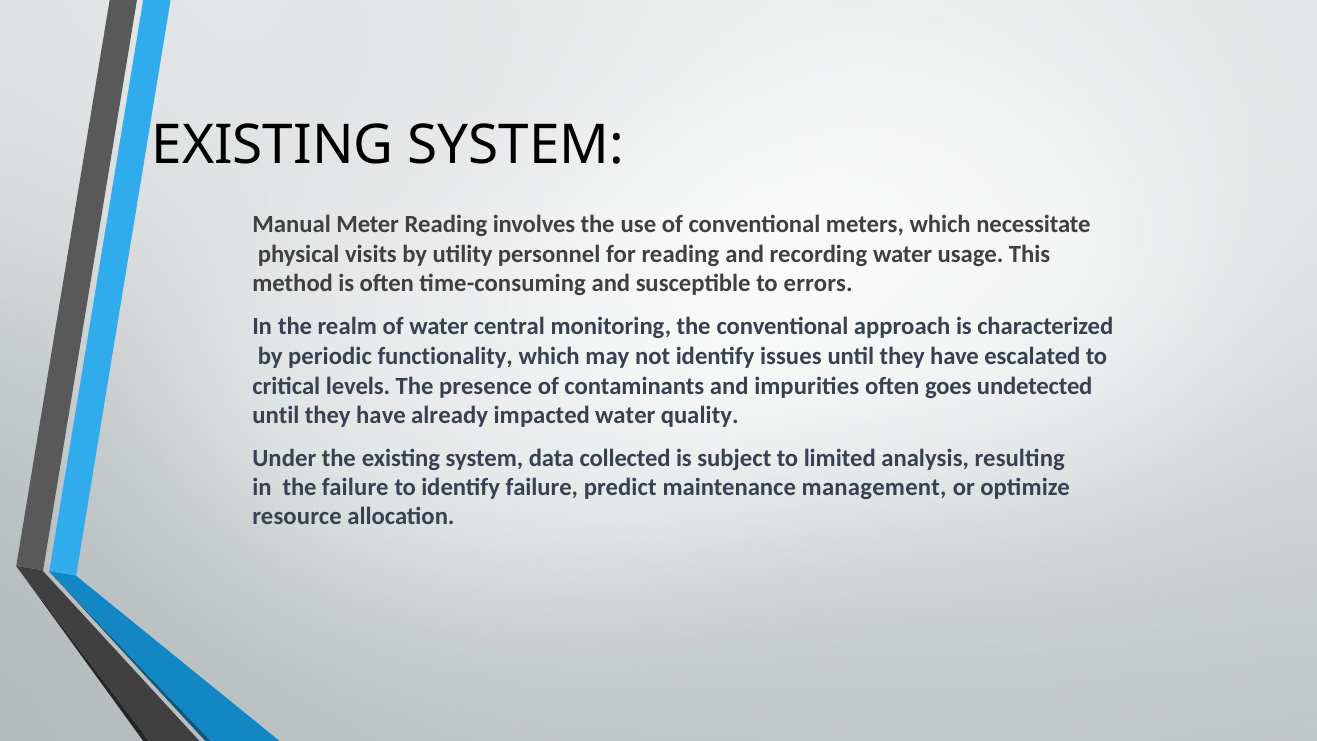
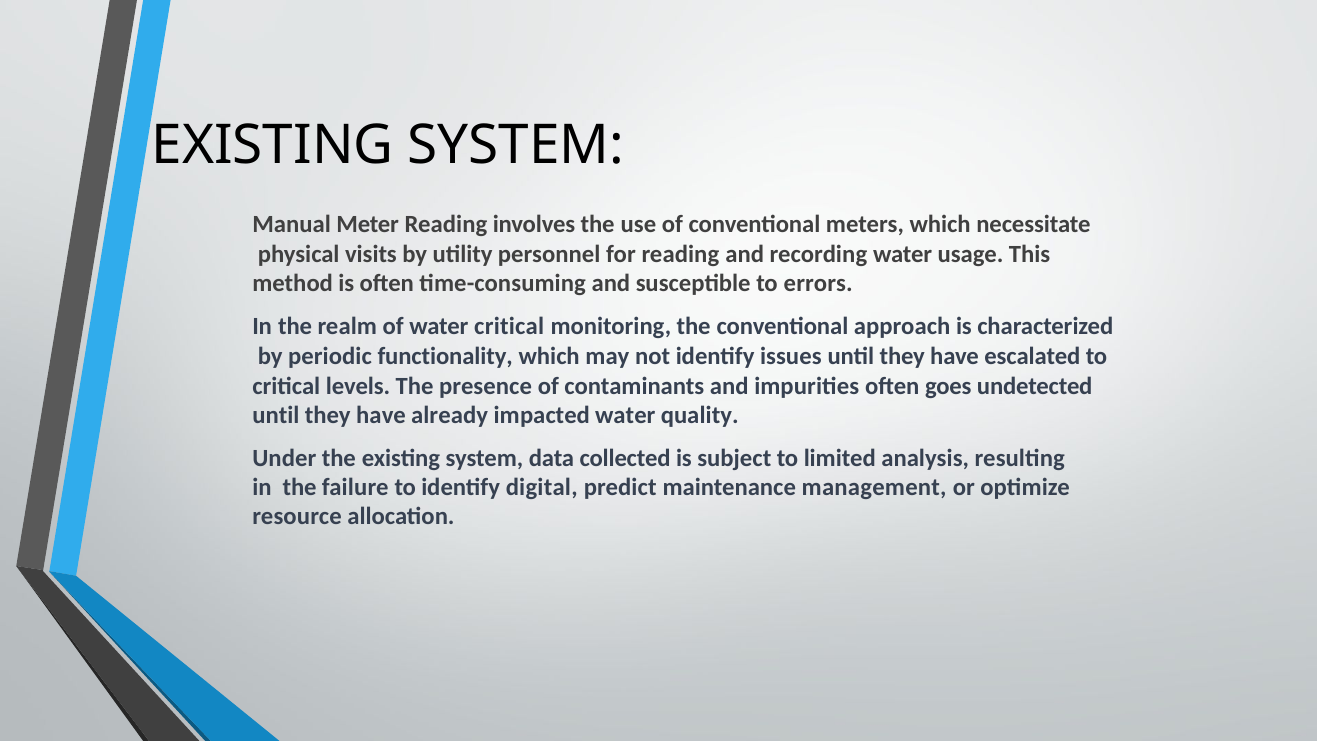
water central: central -> critical
identify failure: failure -> digital
